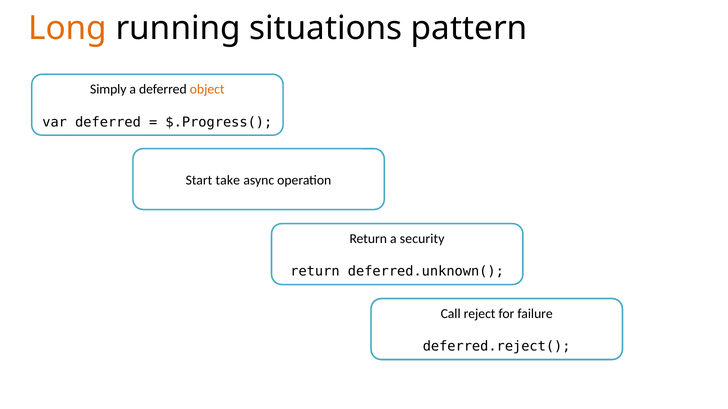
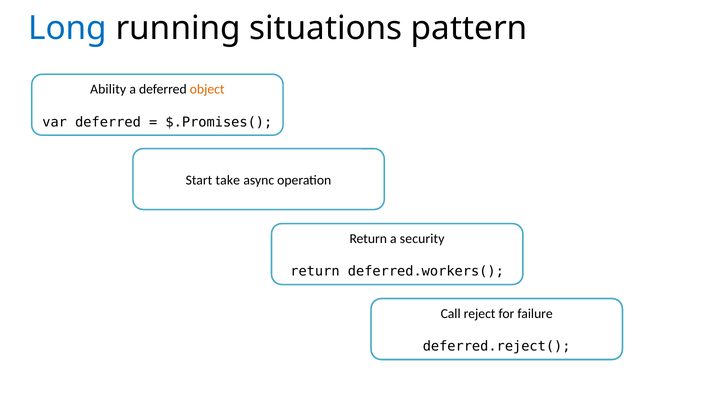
Long colour: orange -> blue
Simply: Simply -> Ability
$.Progress(: $.Progress( -> $.Promises(
deferred.unknown(: deferred.unknown( -> deferred.workers(
